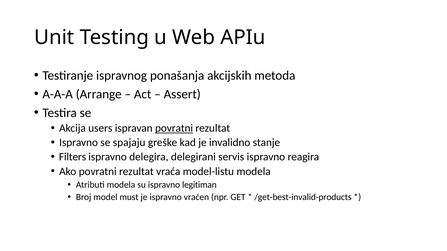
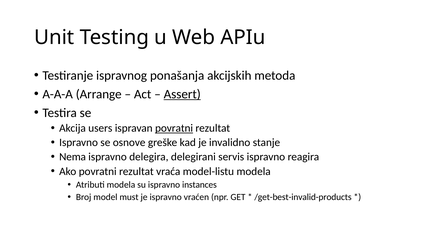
Assert underline: none -> present
spajaju: spajaju -> osnove
Filters: Filters -> Nema
legitiman: legitiman -> instances
